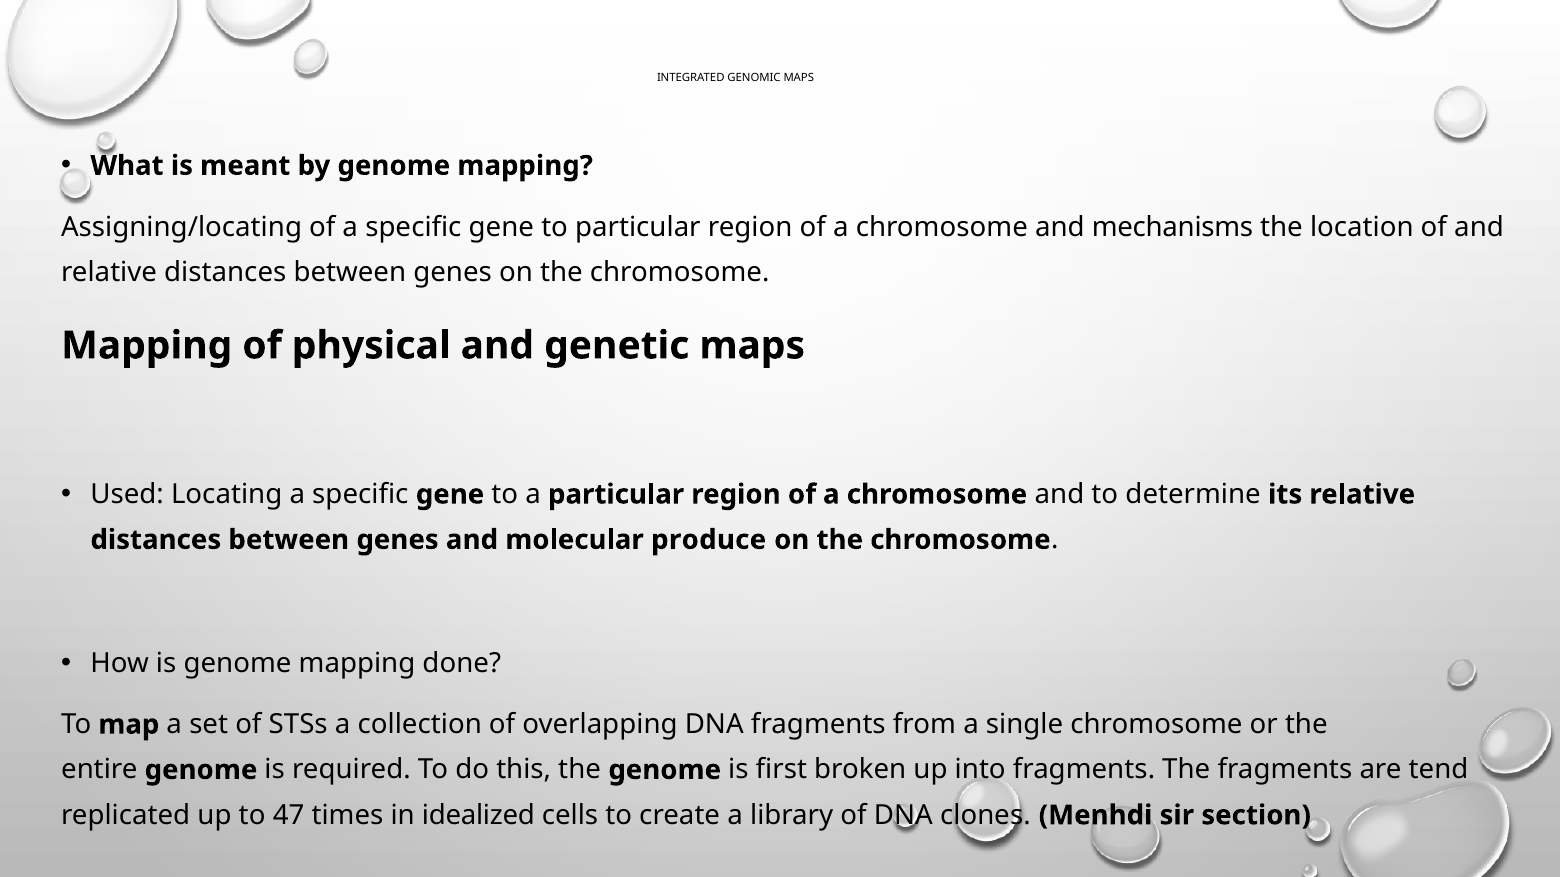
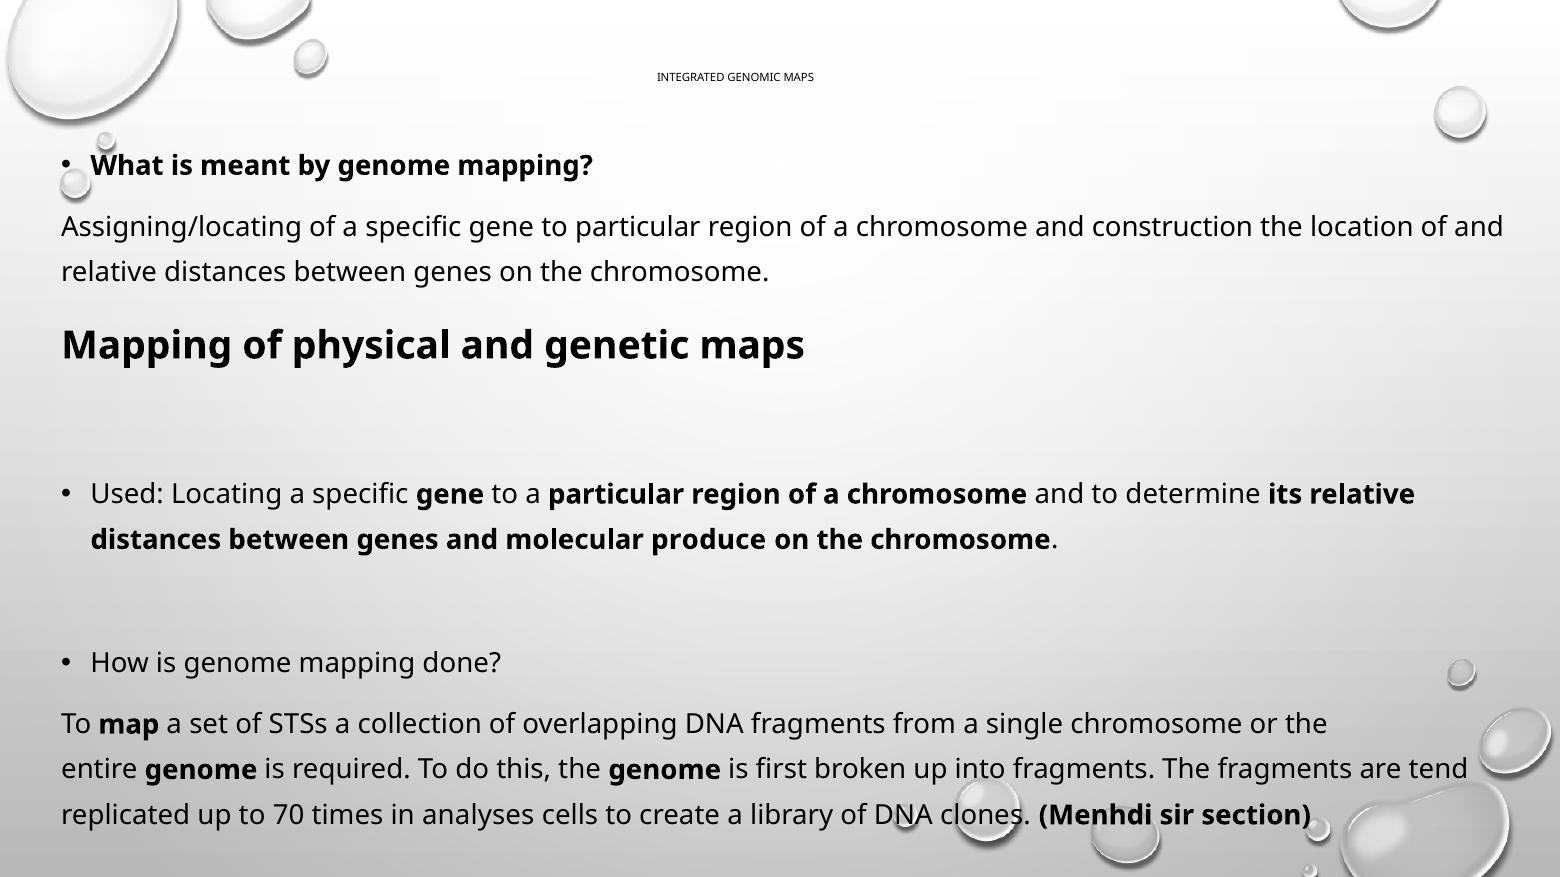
mechanisms: mechanisms -> construction
47: 47 -> 70
idealized: idealized -> analyses
